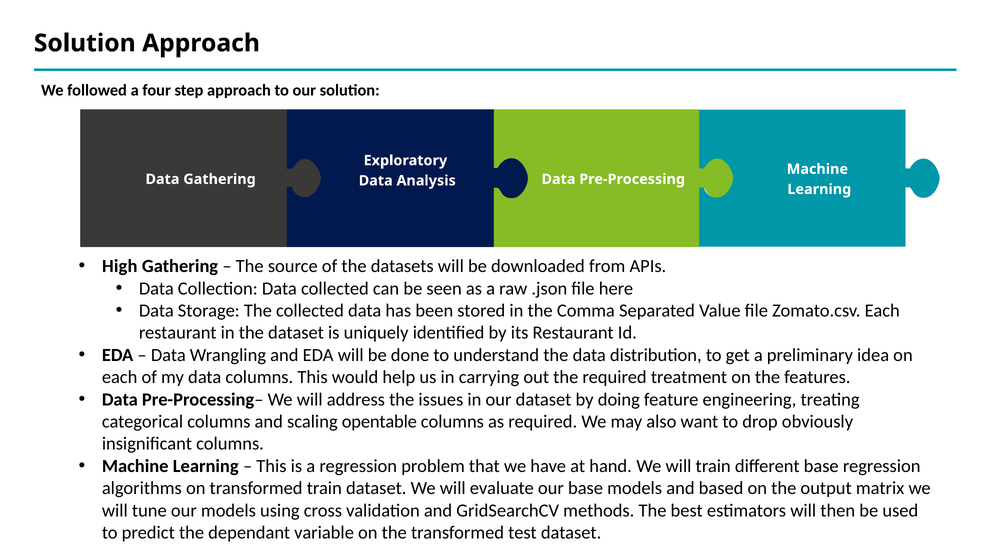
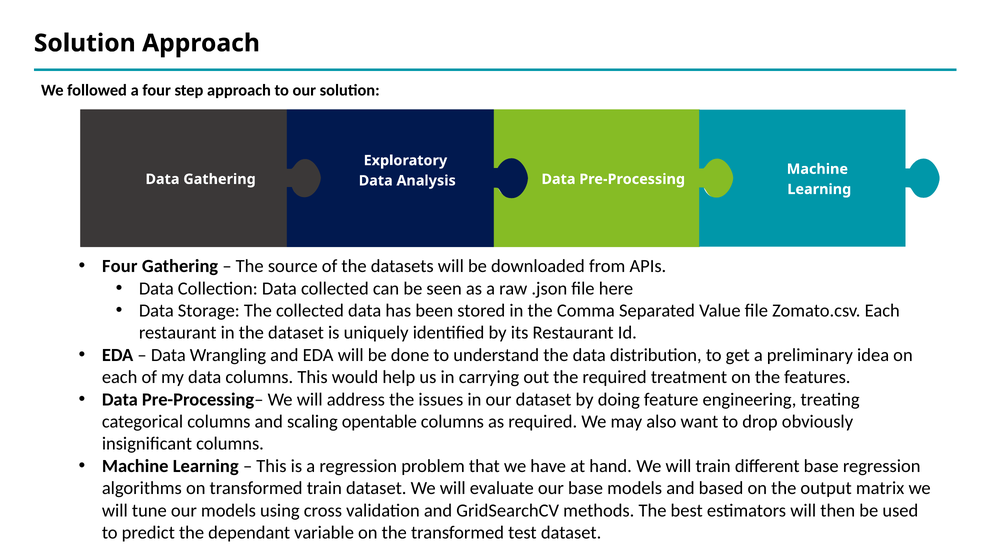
High at (120, 266): High -> Four
